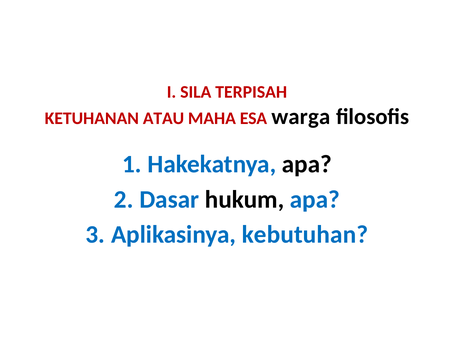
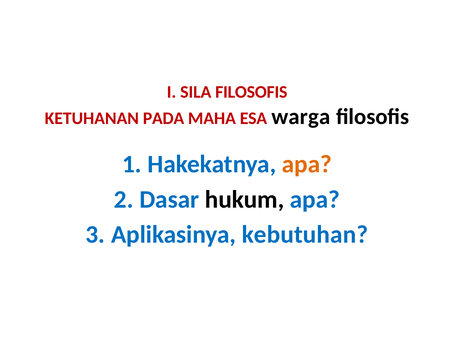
SILA TERPISAH: TERPISAH -> FILOSOFIS
ATAU: ATAU -> PADA
apa at (307, 164) colour: black -> orange
